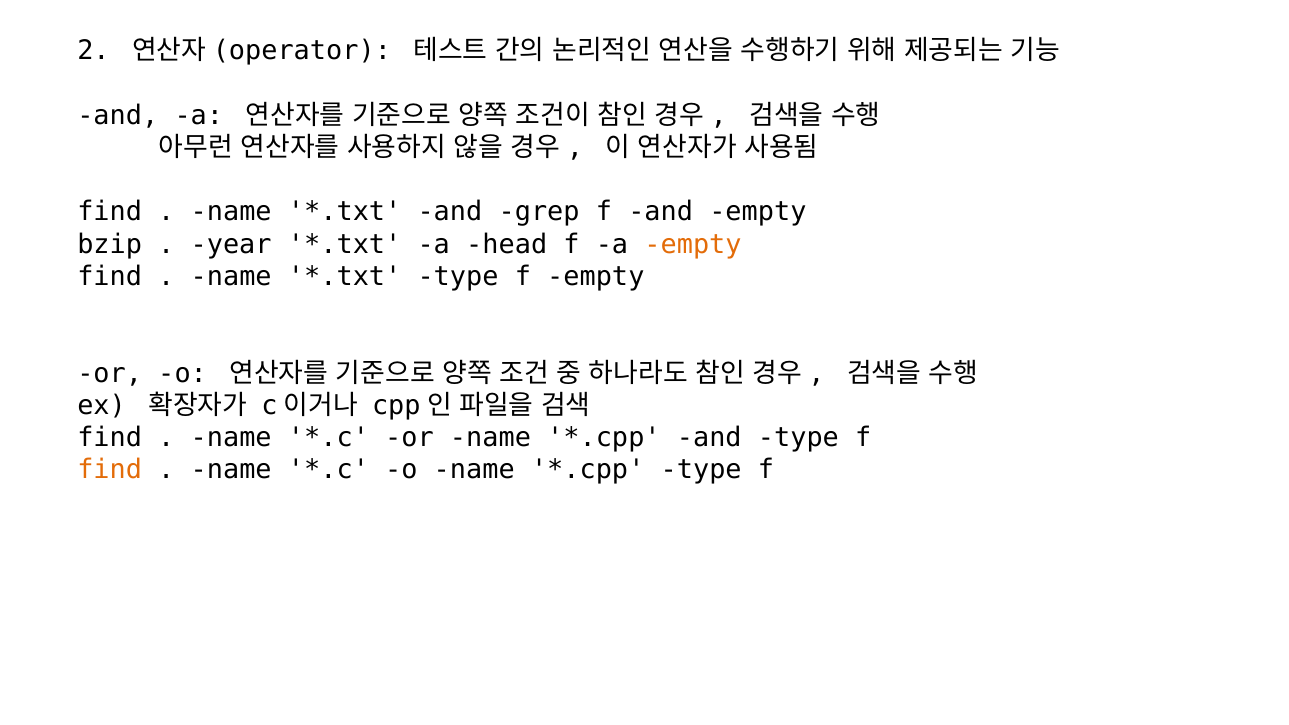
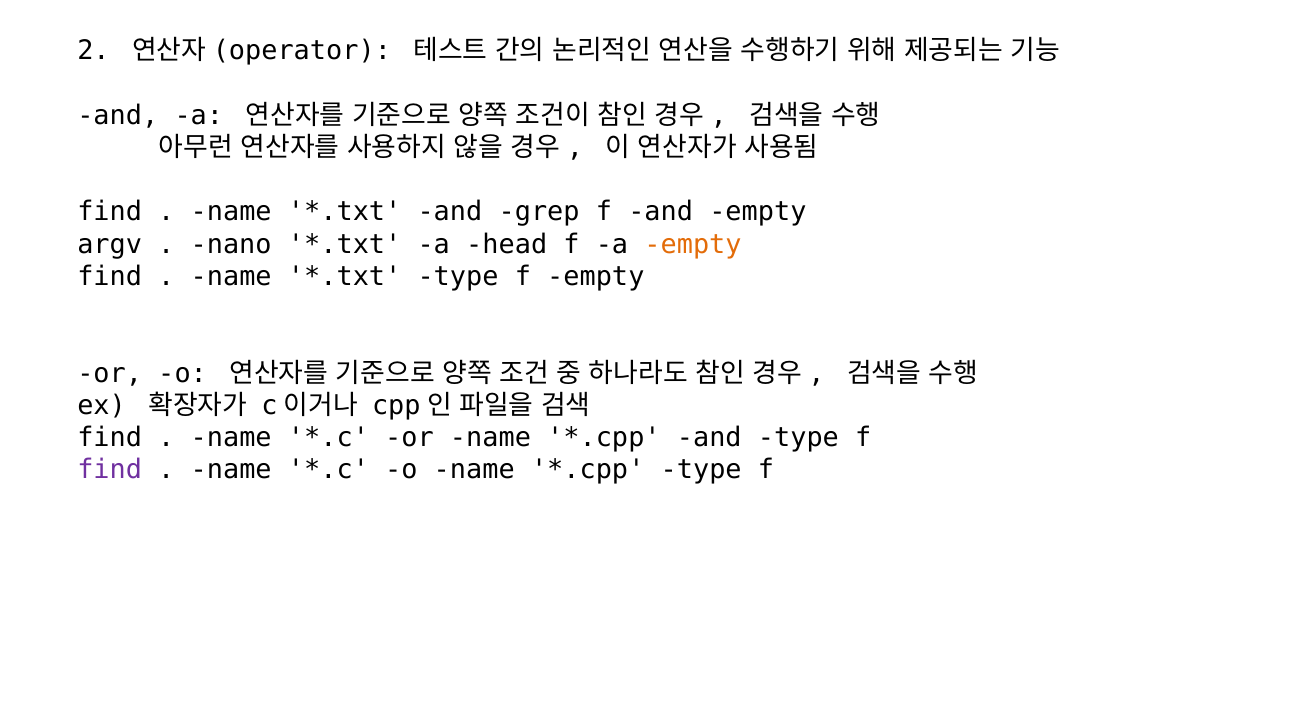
bzip: bzip -> argv
year: year -> nano
find at (110, 470) colour: orange -> purple
